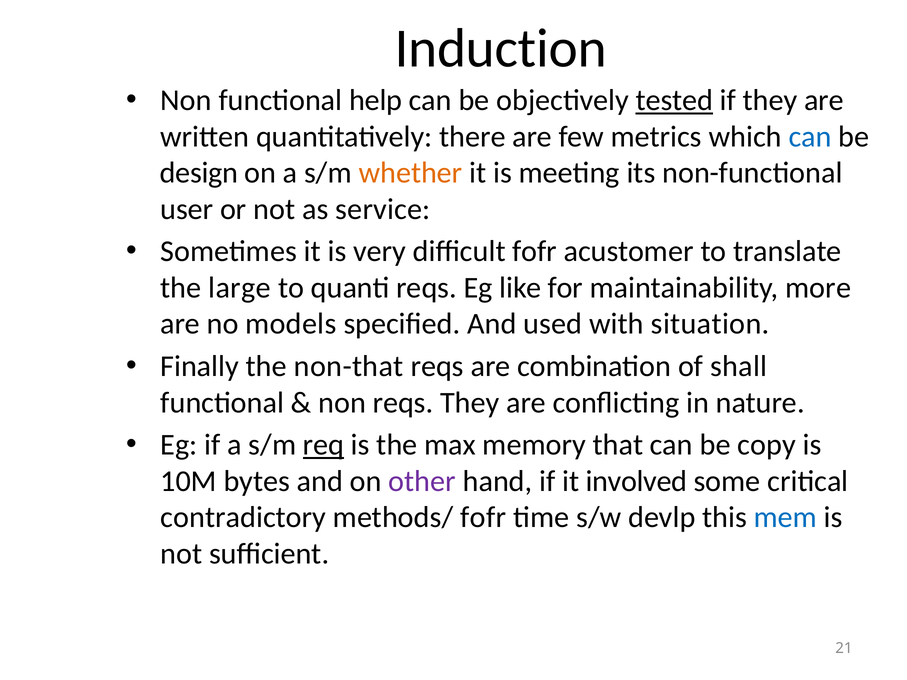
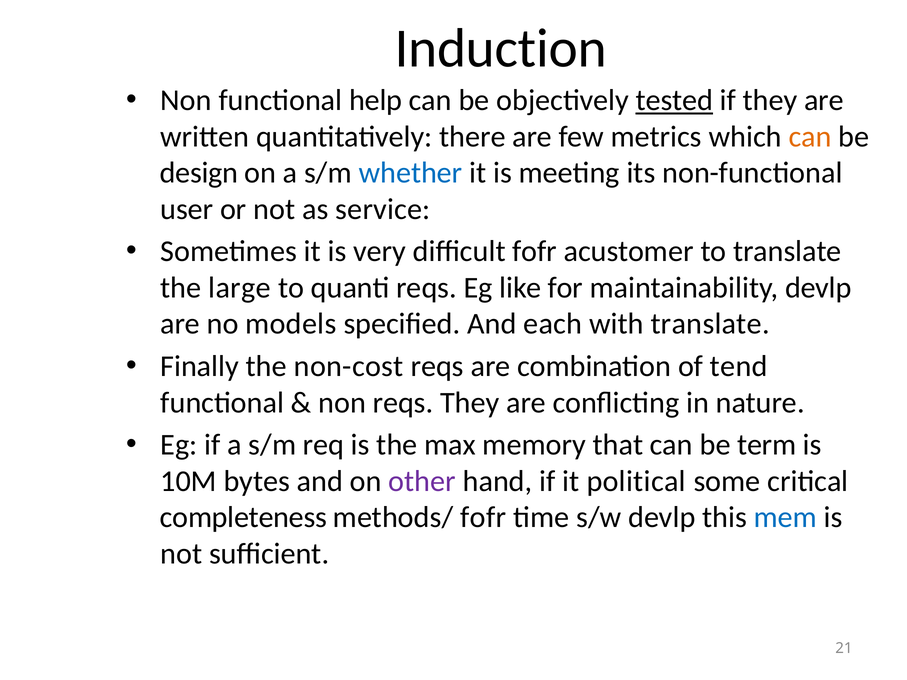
can at (810, 137) colour: blue -> orange
whether colour: orange -> blue
maintainability more: more -> devlp
used: used -> each
with situation: situation -> translate
non-that: non-that -> non-cost
shall: shall -> tend
req underline: present -> none
copy: copy -> term
involved: involved -> political
contradictory: contradictory -> completeness
